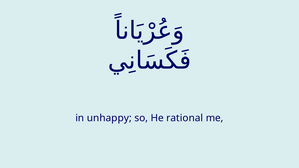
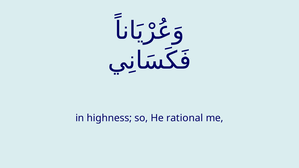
unhappy: unhappy -> highness
